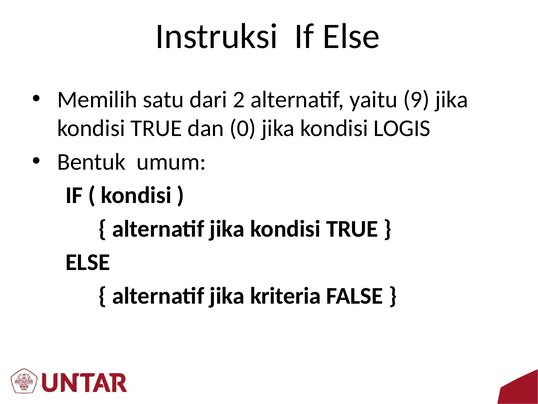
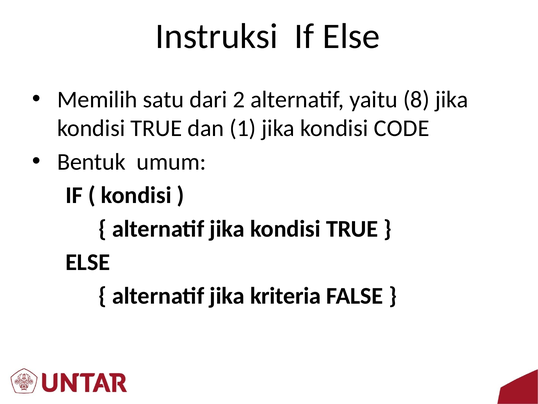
9: 9 -> 8
0: 0 -> 1
LOGIS: LOGIS -> CODE
